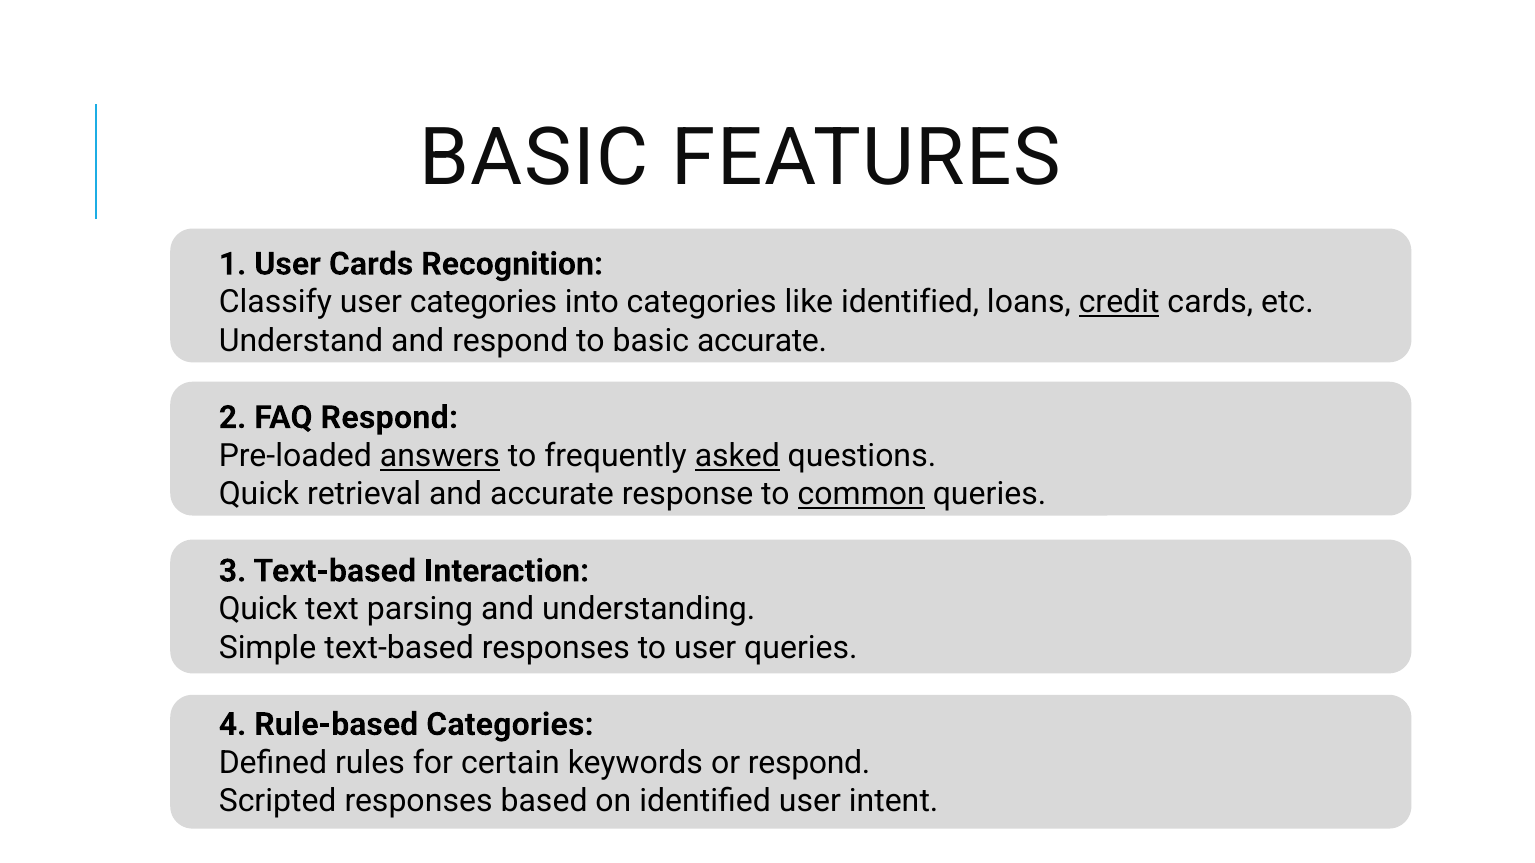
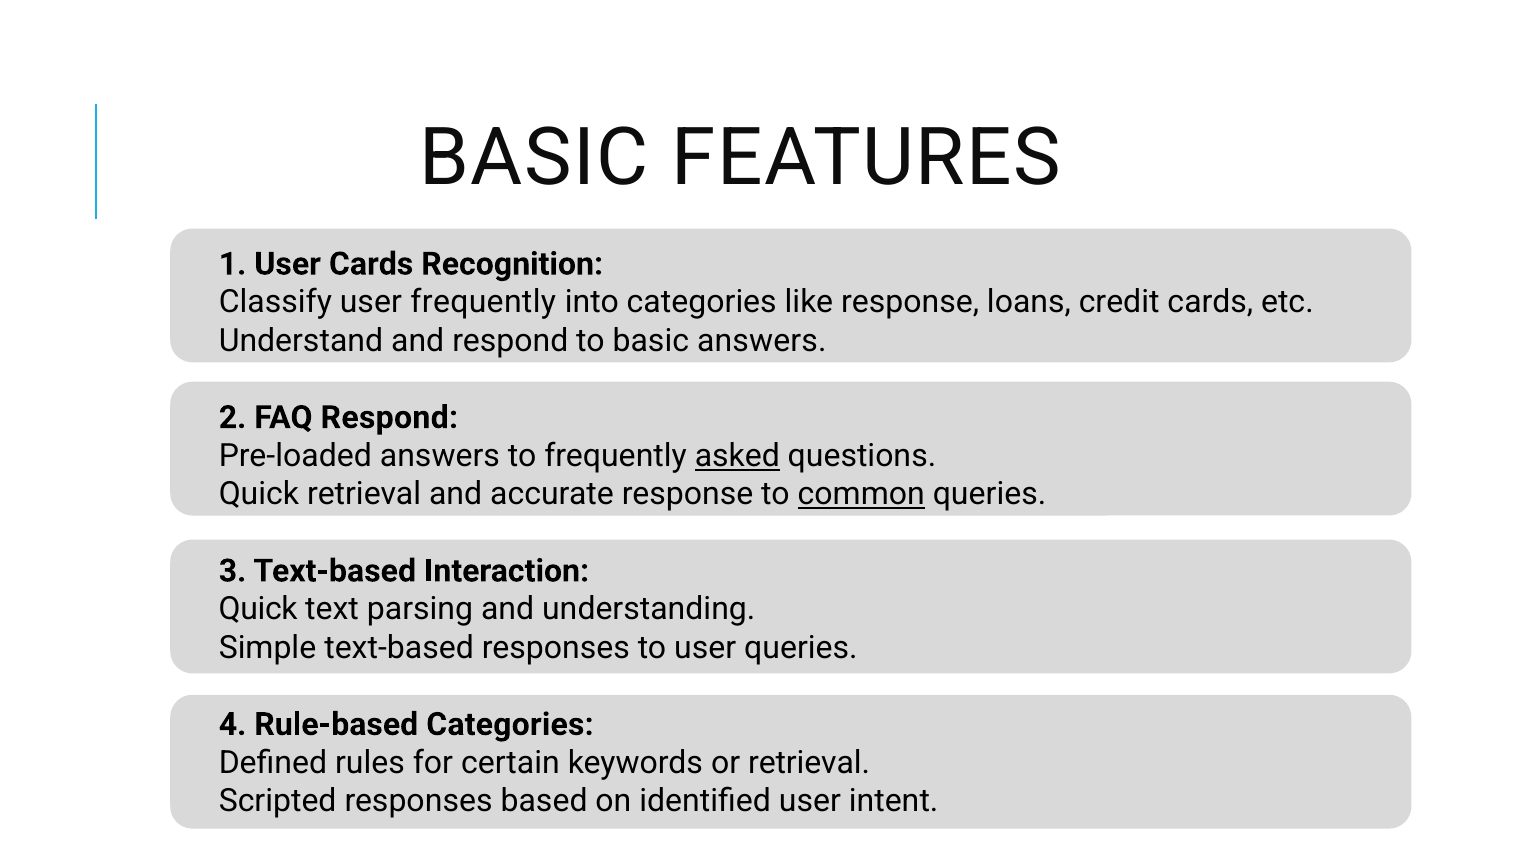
user categories: categories -> frequently
like identified: identified -> response
credit underline: present -> none
basic accurate: accurate -> answers
answers at (440, 456) underline: present -> none
or respond: respond -> retrieval
